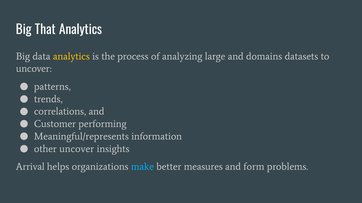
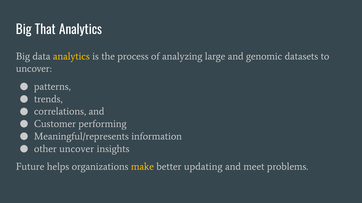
domains: domains -> genomic
Arrival: Arrival -> Future
make colour: light blue -> yellow
measures: measures -> updating
form: form -> meet
